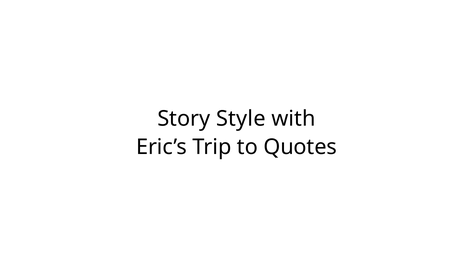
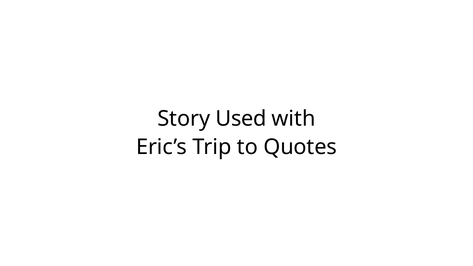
Style: Style -> Used
